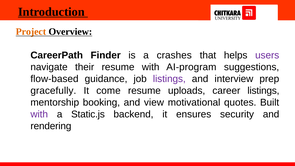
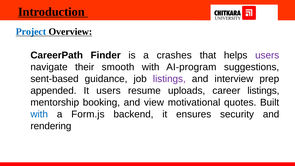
Project colour: orange -> blue
their resume: resume -> smooth
flow-based: flow-based -> sent-based
gracefully: gracefully -> appended
It come: come -> users
with at (39, 114) colour: purple -> blue
Static.js: Static.js -> Form.js
